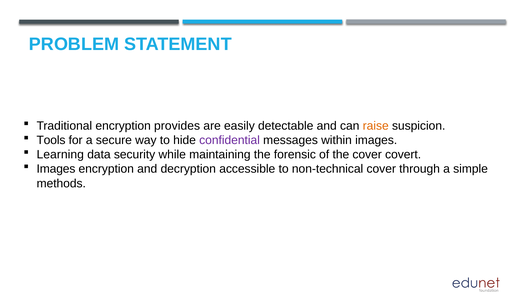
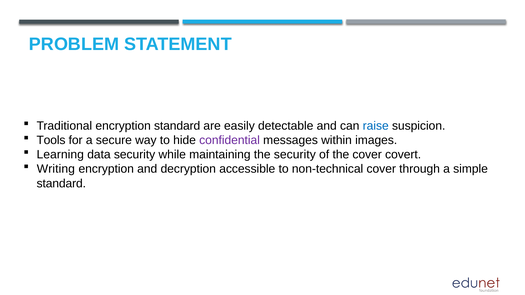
encryption provides: provides -> standard
raise colour: orange -> blue
the forensic: forensic -> security
Images at (56, 169): Images -> Writing
methods at (61, 184): methods -> standard
